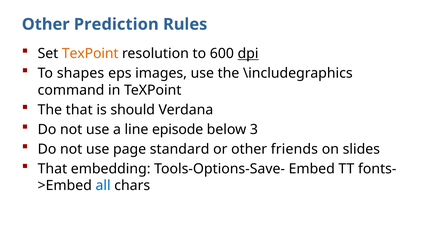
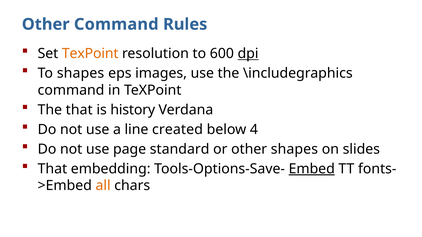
Other Prediction: Prediction -> Command
should: should -> history
episode: episode -> created
3: 3 -> 4
other friends: friends -> shapes
Embed underline: none -> present
all colour: blue -> orange
